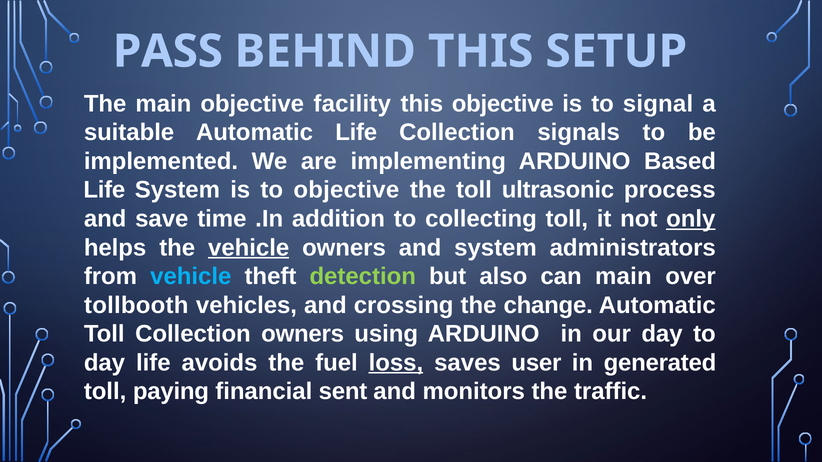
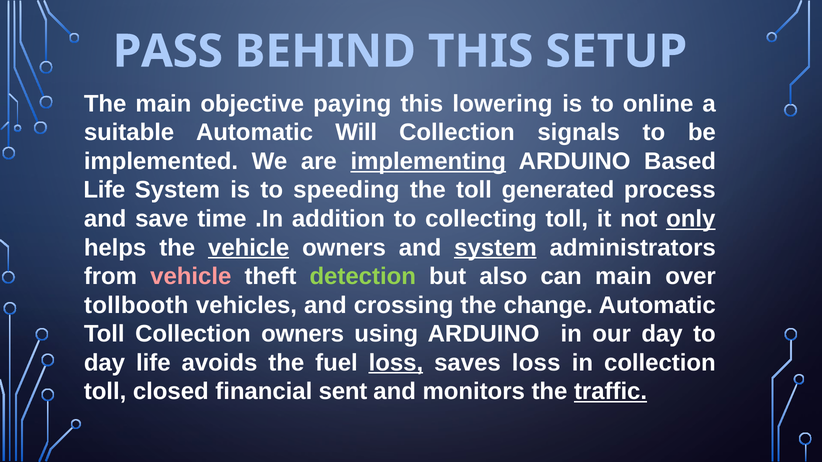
facility: facility -> paying
this objective: objective -> lowering
signal: signal -> online
Automatic Life: Life -> Will
implementing underline: none -> present
to objective: objective -> speeding
ultrasonic: ultrasonic -> generated
system at (495, 248) underline: none -> present
vehicle at (191, 277) colour: light blue -> pink
saves user: user -> loss
in generated: generated -> collection
paying: paying -> closed
traffic underline: none -> present
